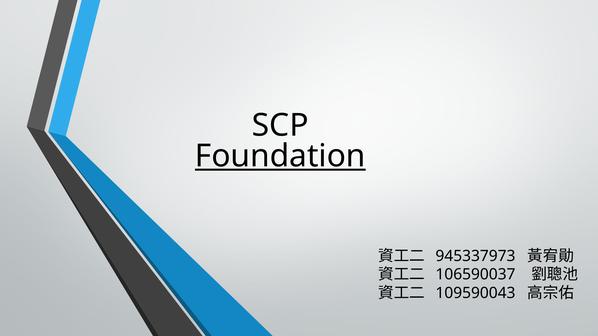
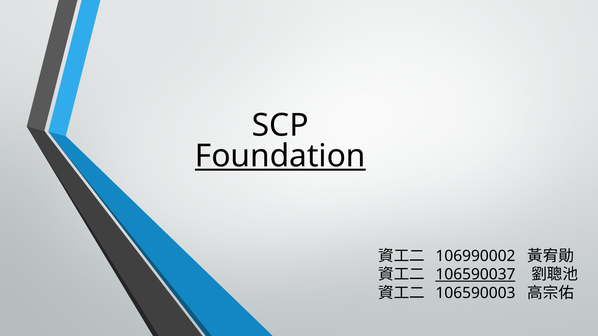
945337973: 945337973 -> 106990002
106590037 underline: none -> present
109590043: 109590043 -> 106590003
